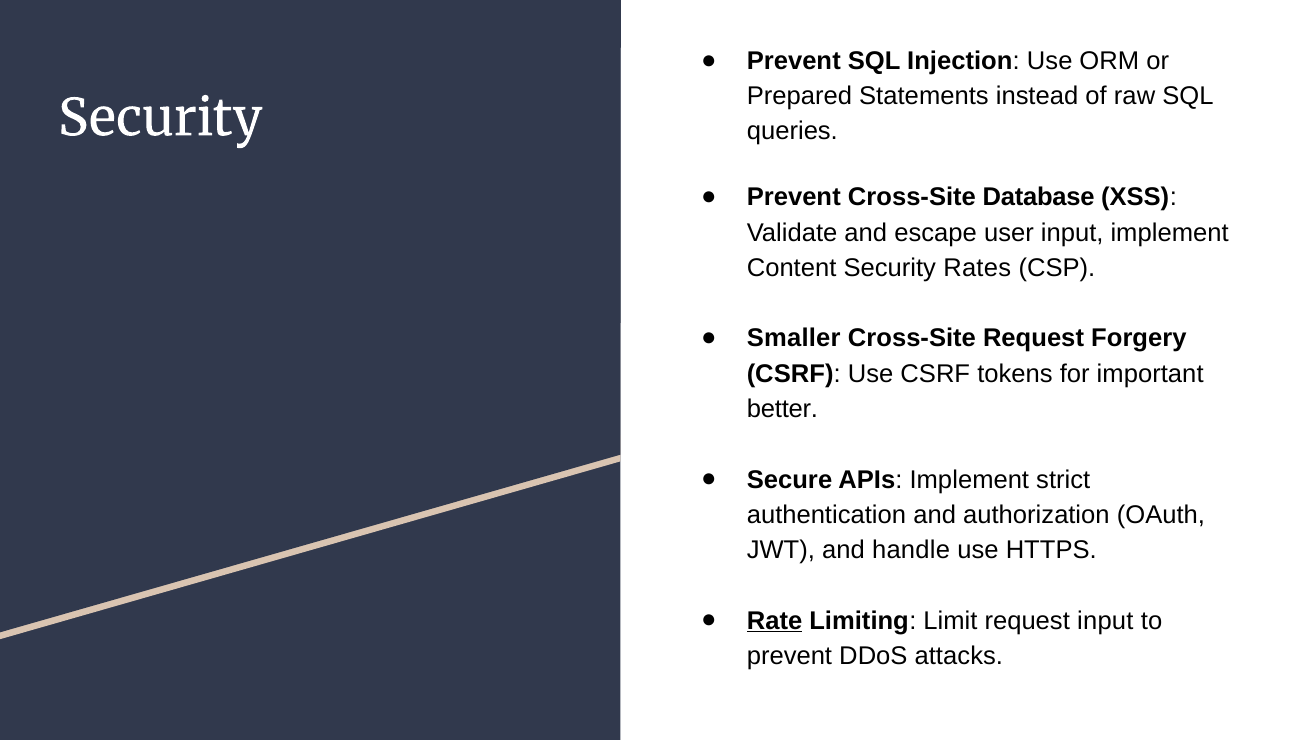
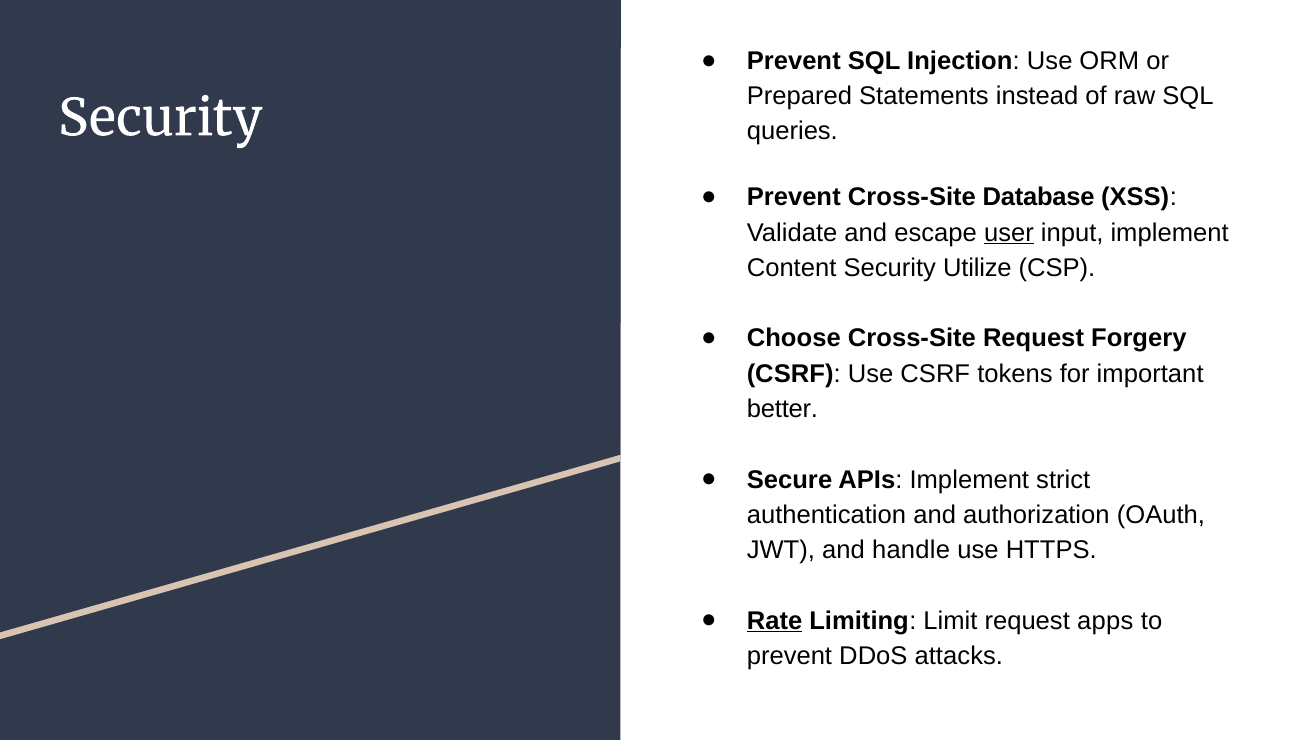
user underline: none -> present
Rates: Rates -> Utilize
Smaller: Smaller -> Choose
request input: input -> apps
